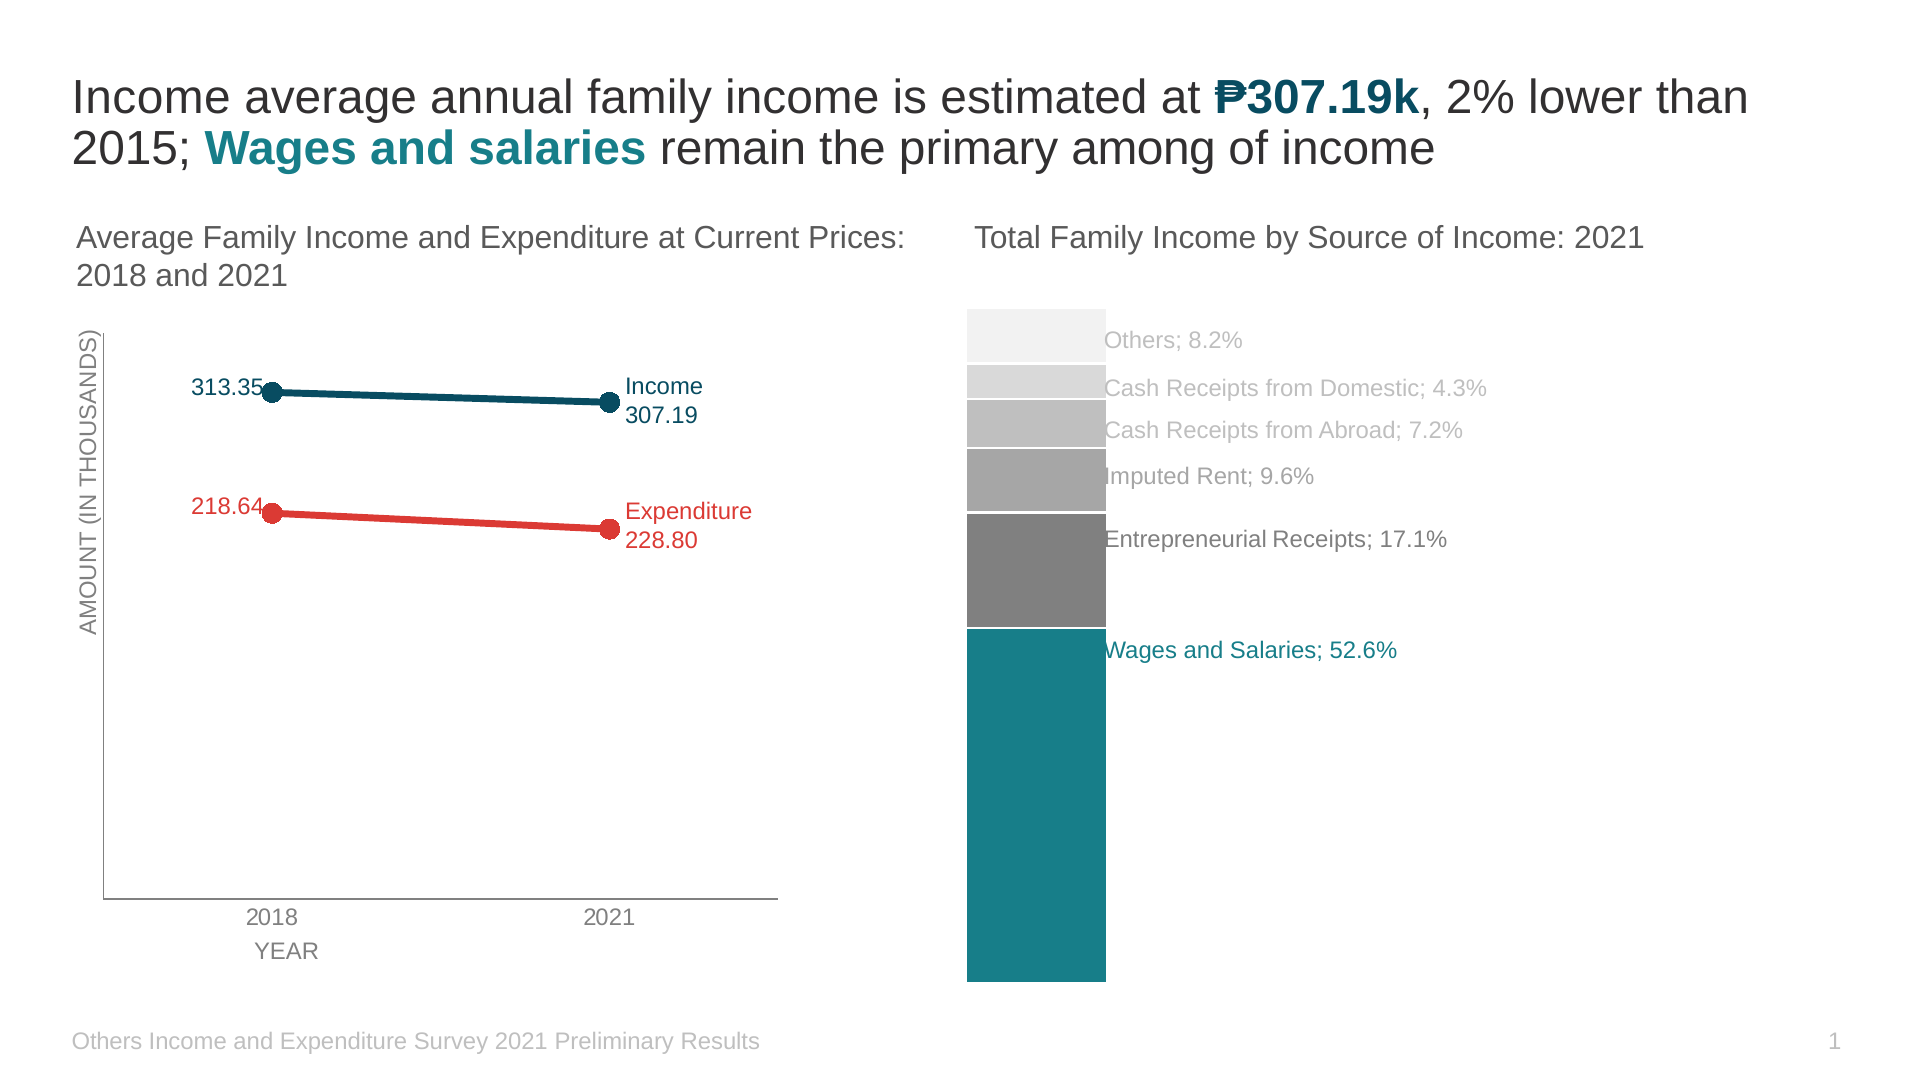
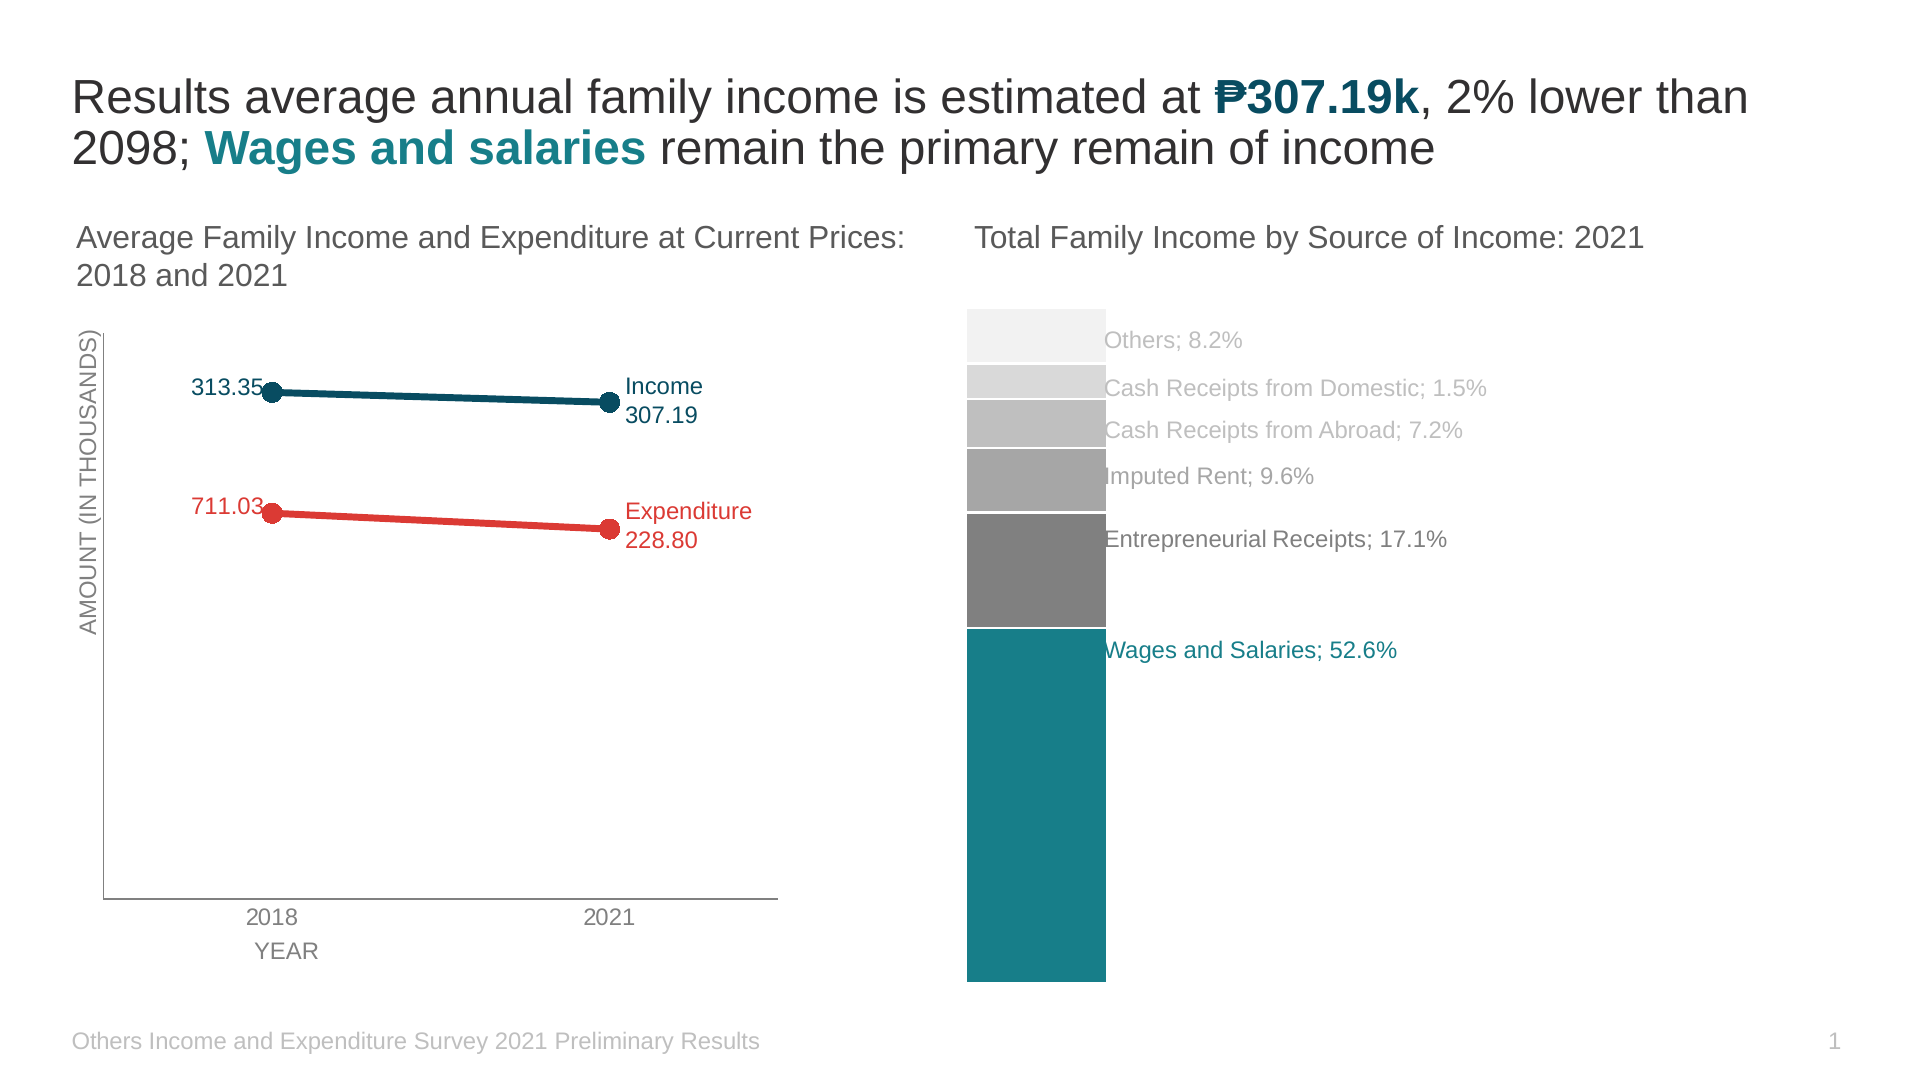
Income at (151, 97): Income -> Results
2015: 2015 -> 2098
primary among: among -> remain
4.3%: 4.3% -> 1.5%
218.64: 218.64 -> 711.03
